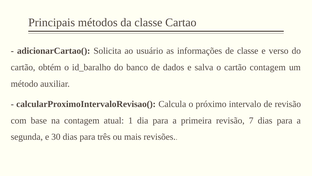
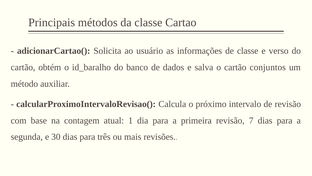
cartão contagem: contagem -> conjuntos
